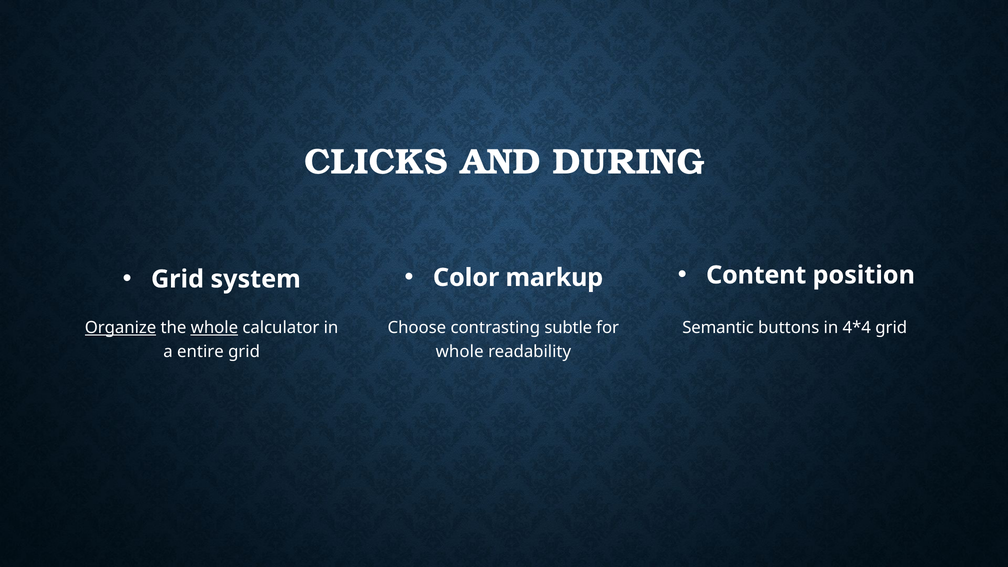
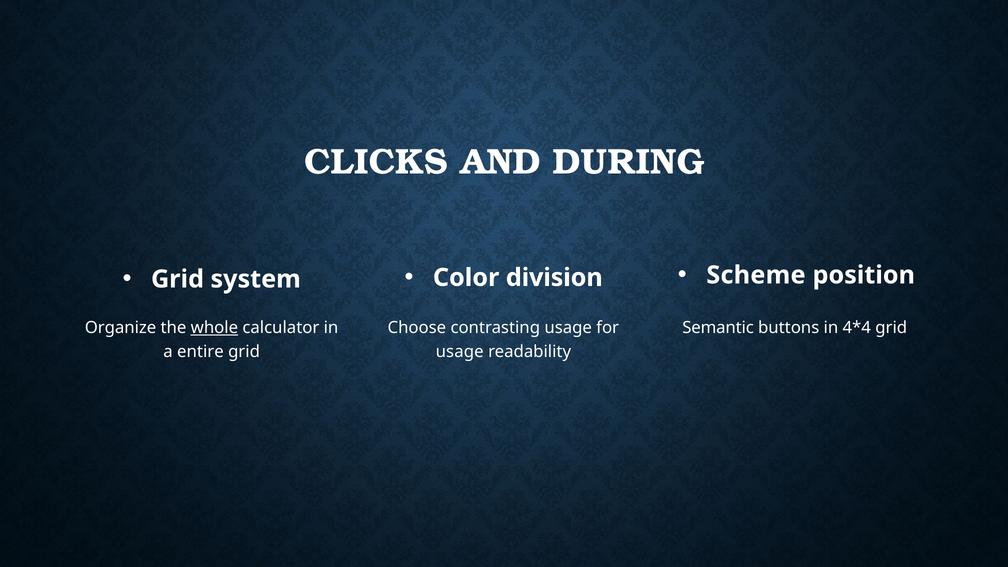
Content: Content -> Scheme
markup: markup -> division
Organize underline: present -> none
contrasting subtle: subtle -> usage
whole at (460, 352): whole -> usage
